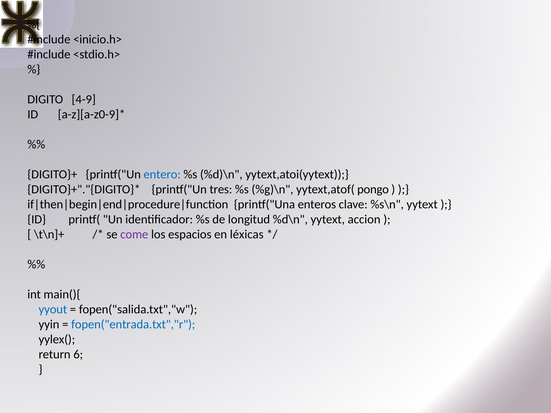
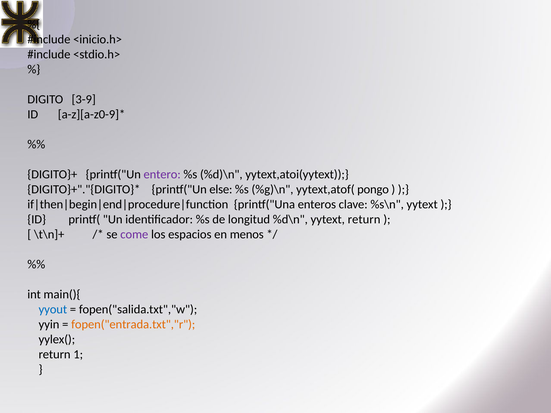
4-9: 4-9 -> 3-9
entero colour: blue -> purple
tres: tres -> else
yytext accion: accion -> return
léxicas: léxicas -> menos
fopen("entrada.txt","r colour: blue -> orange
6: 6 -> 1
